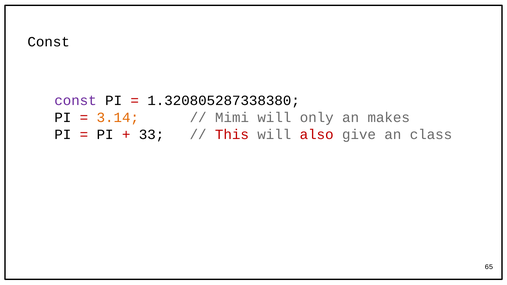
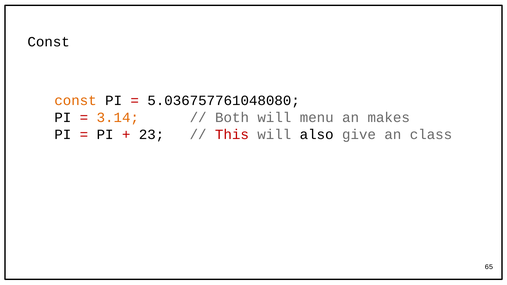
const at (75, 101) colour: purple -> orange
1.320805287338380: 1.320805287338380 -> 5.036757761048080
Mimi: Mimi -> Both
only: only -> menu
33: 33 -> 23
also colour: red -> black
